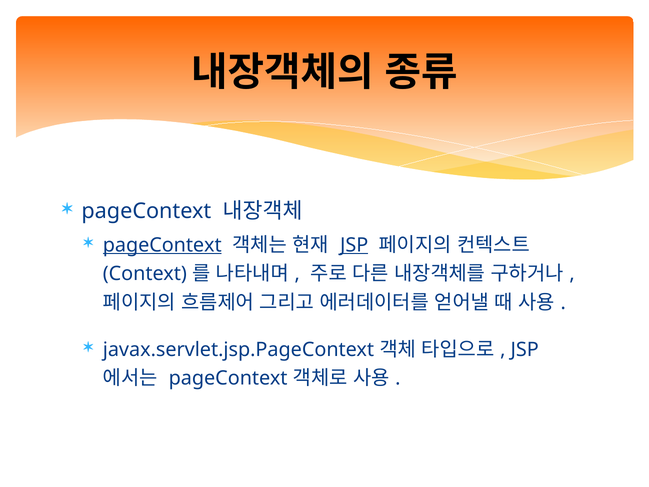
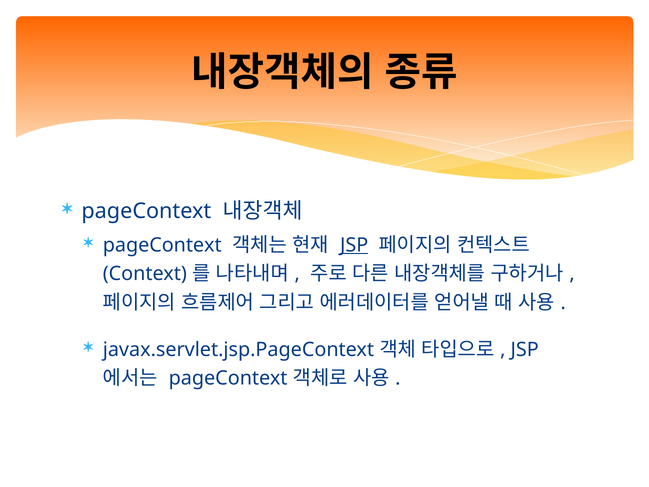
pageContext at (162, 245) underline: present -> none
